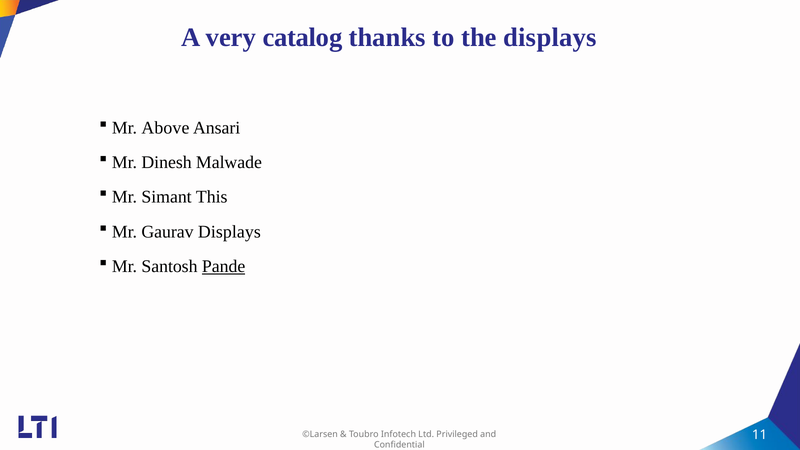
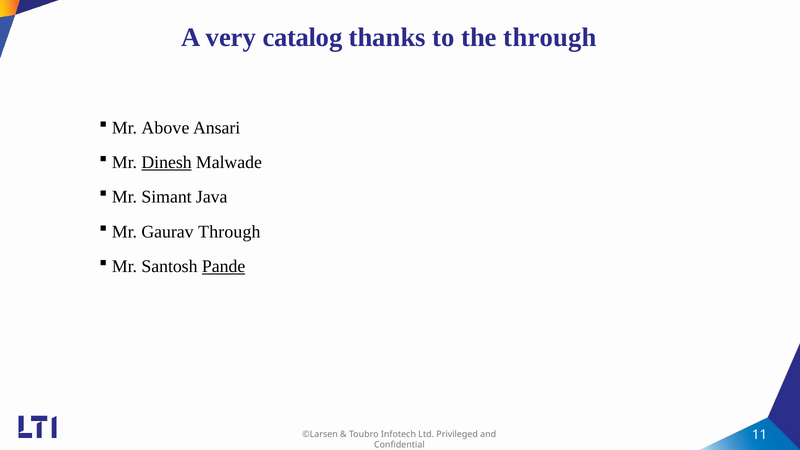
the displays: displays -> through
Dinesh underline: none -> present
This: This -> Java
Gaurav Displays: Displays -> Through
